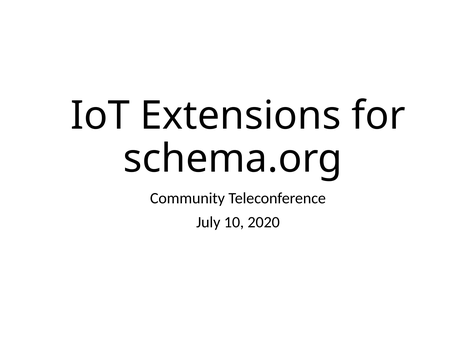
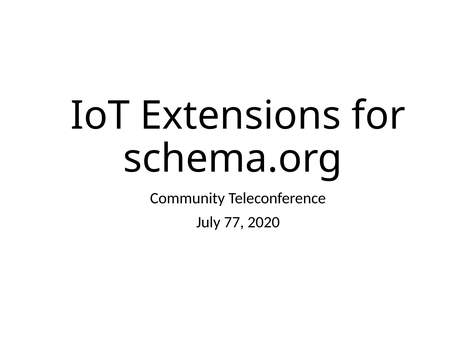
10: 10 -> 77
